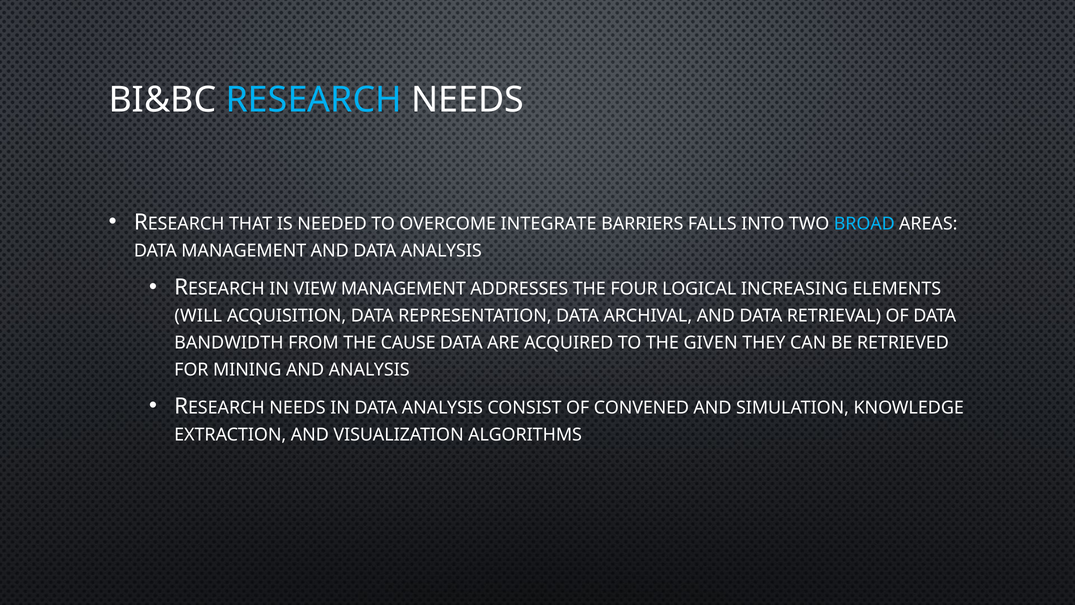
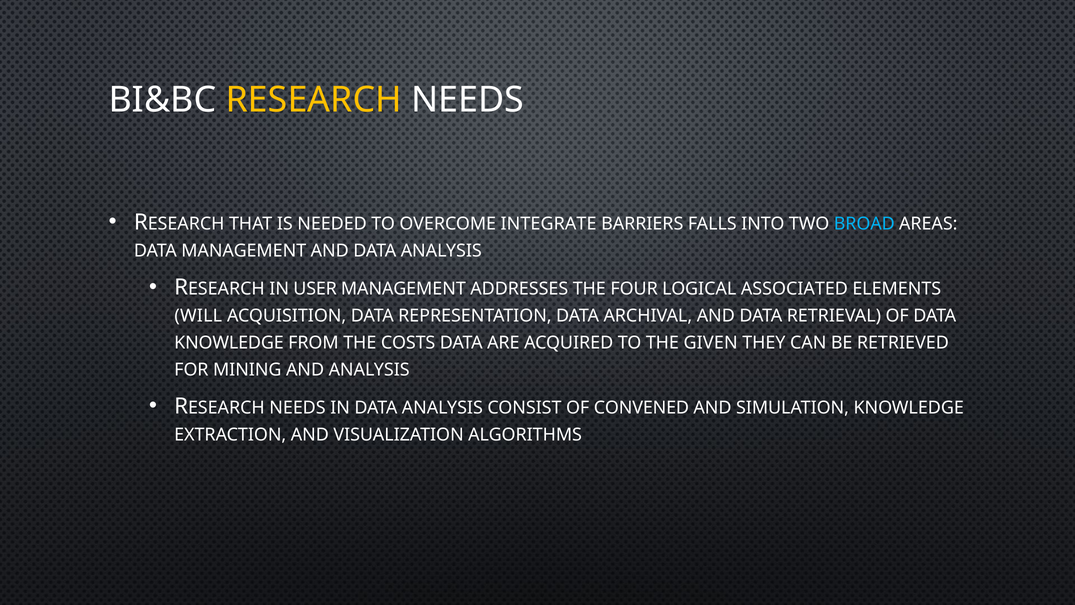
RESEARCH colour: light blue -> yellow
VIEW: VIEW -> USER
INCREASING: INCREASING -> ASSOCIATED
BANDWIDTH at (229, 343): BANDWIDTH -> KNOWLEDGE
CAUSE: CAUSE -> COSTS
